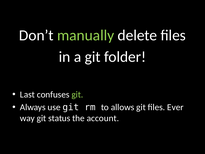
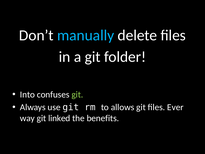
manually colour: light green -> light blue
Last: Last -> Into
status: status -> linked
account: account -> benefits
